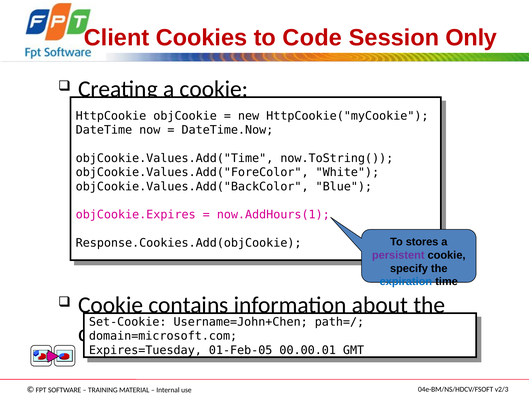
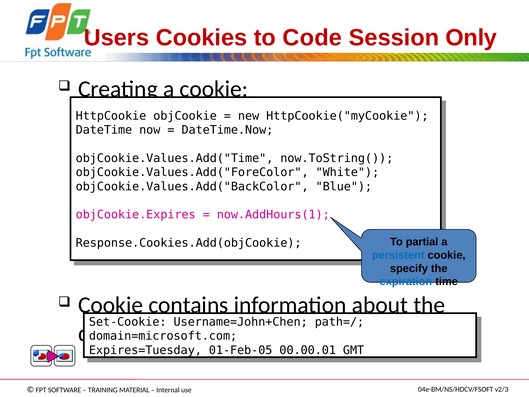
Client: Client -> Users
stores: stores -> partial
persistent colour: purple -> blue
